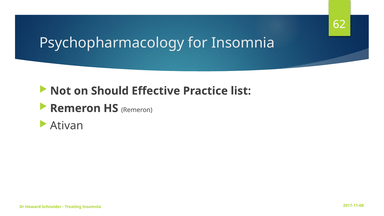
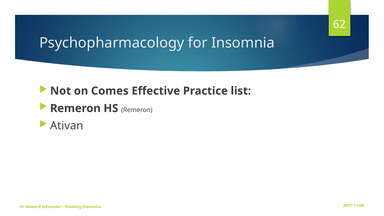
Should: Should -> Comes
